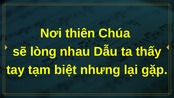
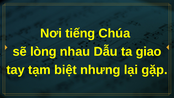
thiên: thiên -> tiếng
thấy: thấy -> giao
